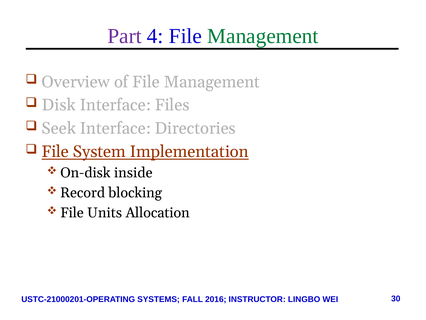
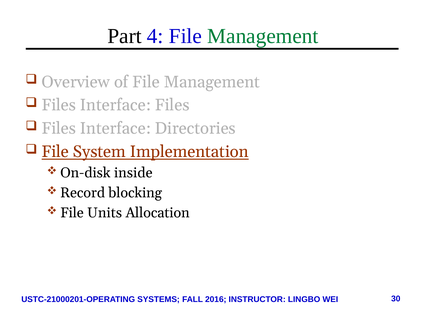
Part colour: purple -> black
Disk at (59, 105): Disk -> Files
Seek at (59, 128): Seek -> Files
